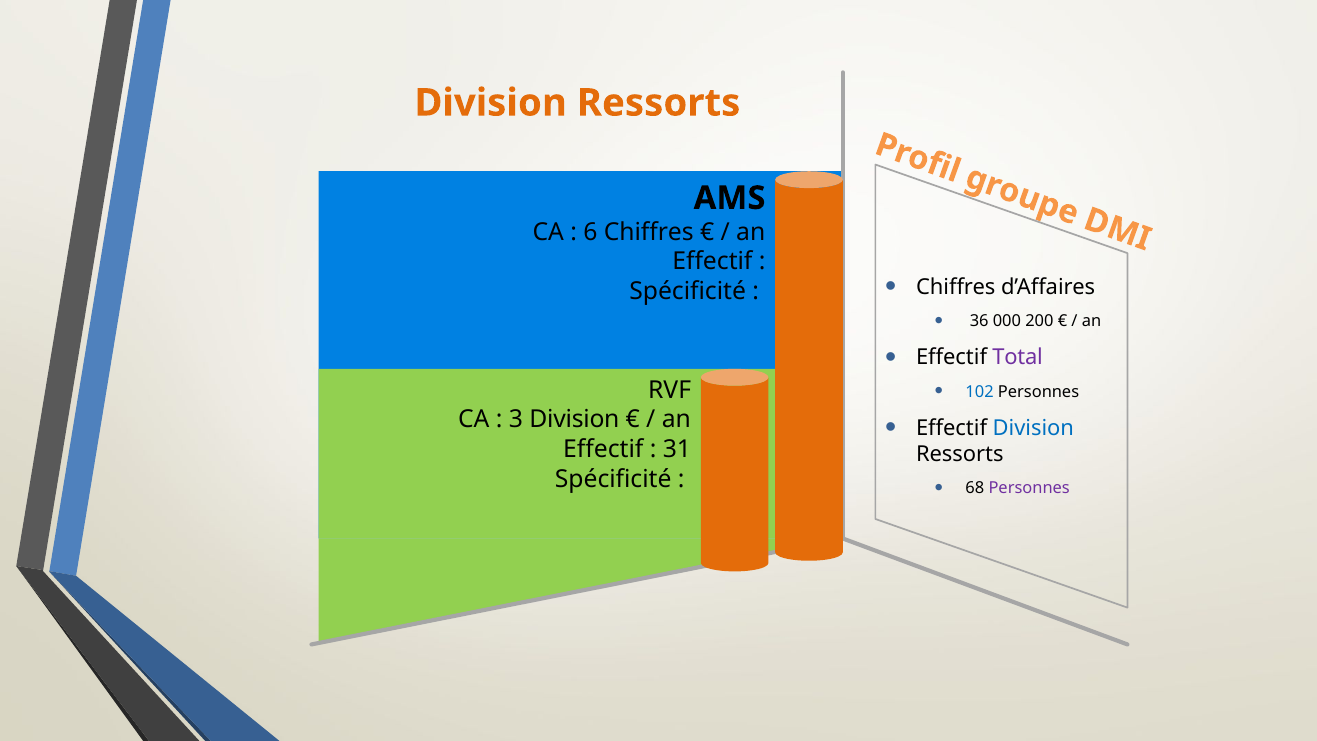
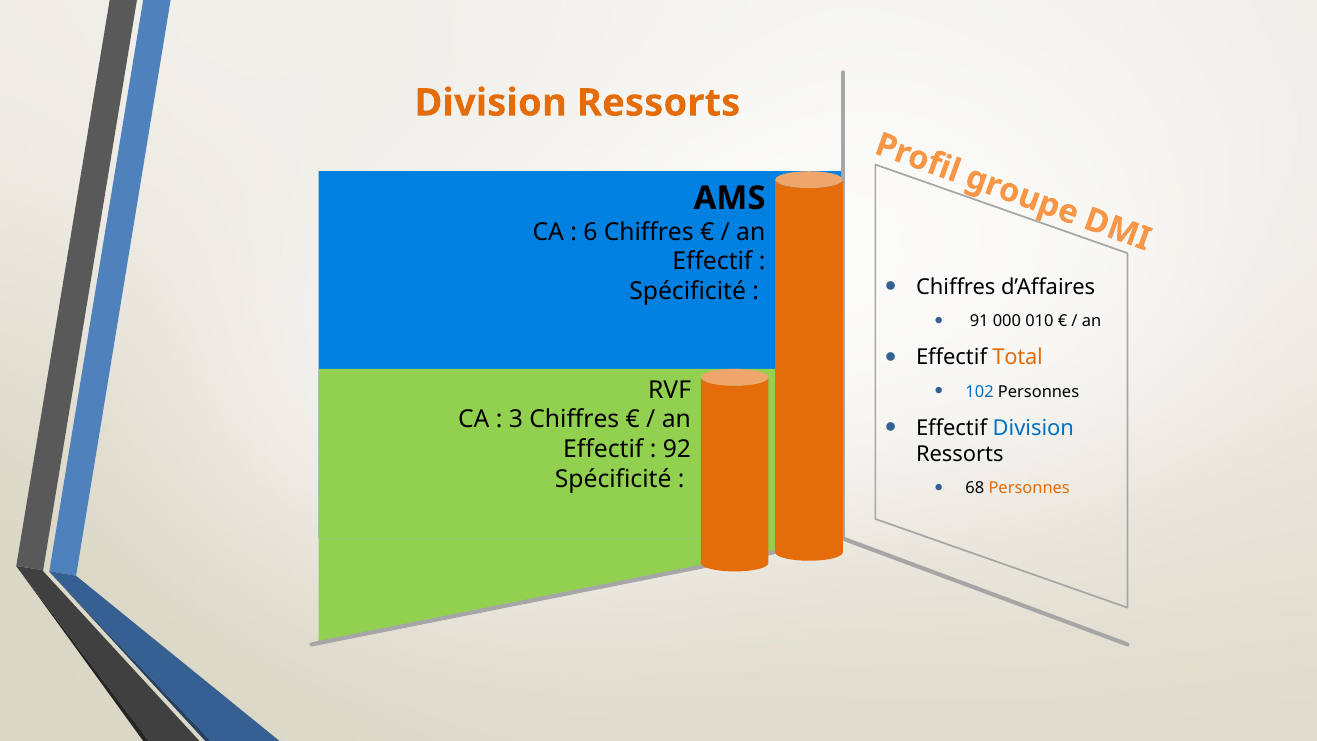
36: 36 -> 91
200: 200 -> 010
Total colour: purple -> orange
3 Division: Division -> Chiffres
31: 31 -> 92
Personnes at (1029, 488) colour: purple -> orange
